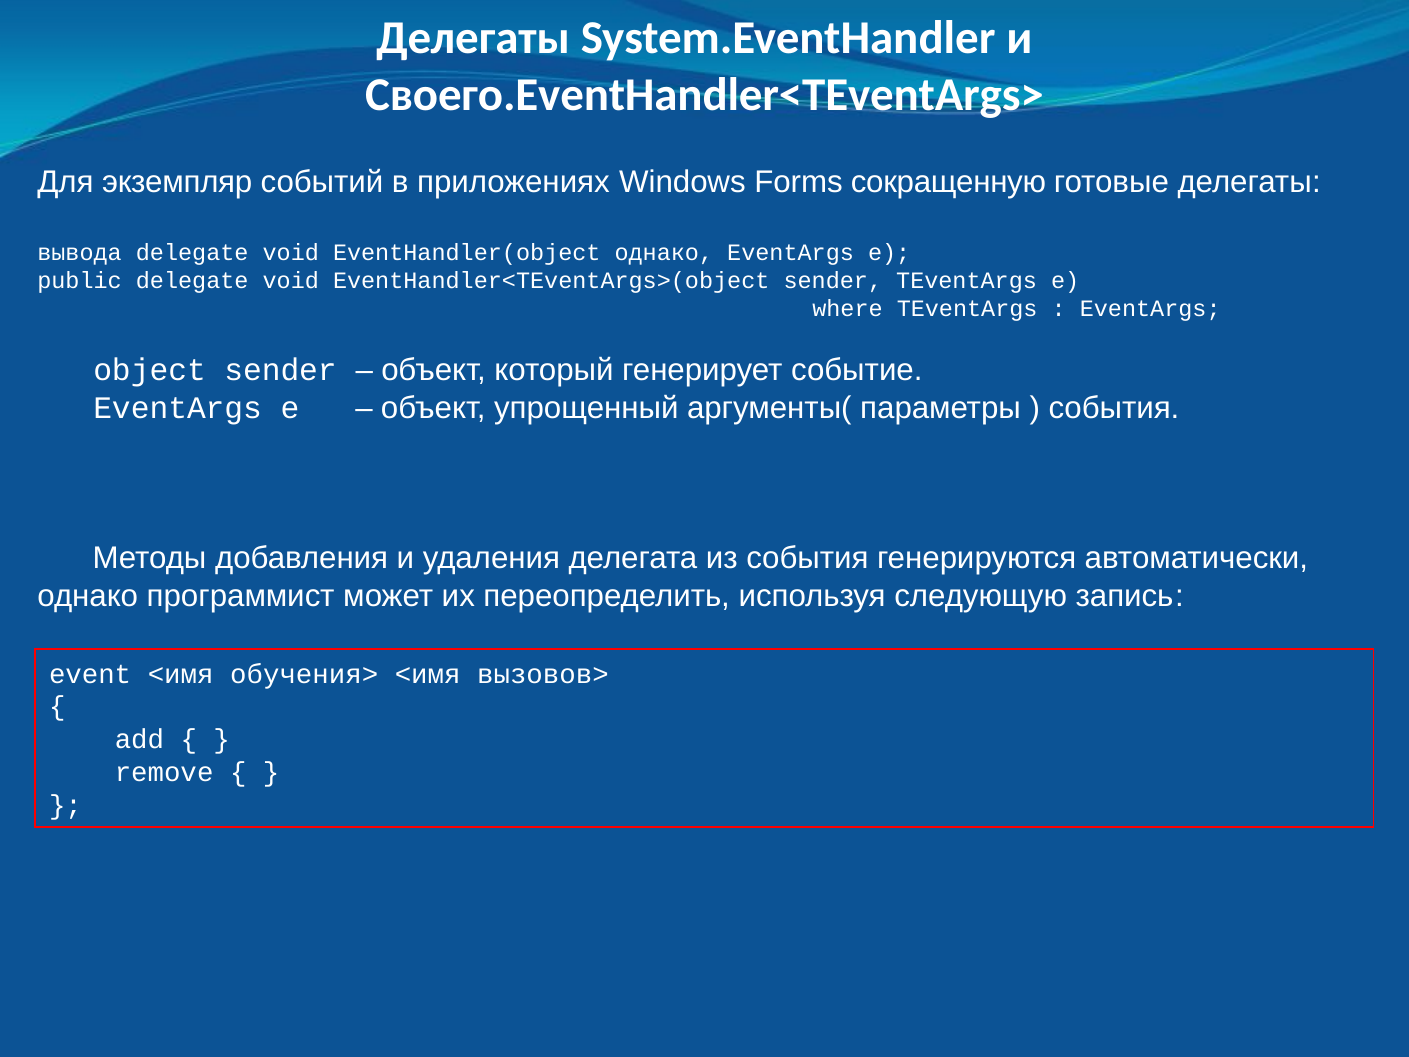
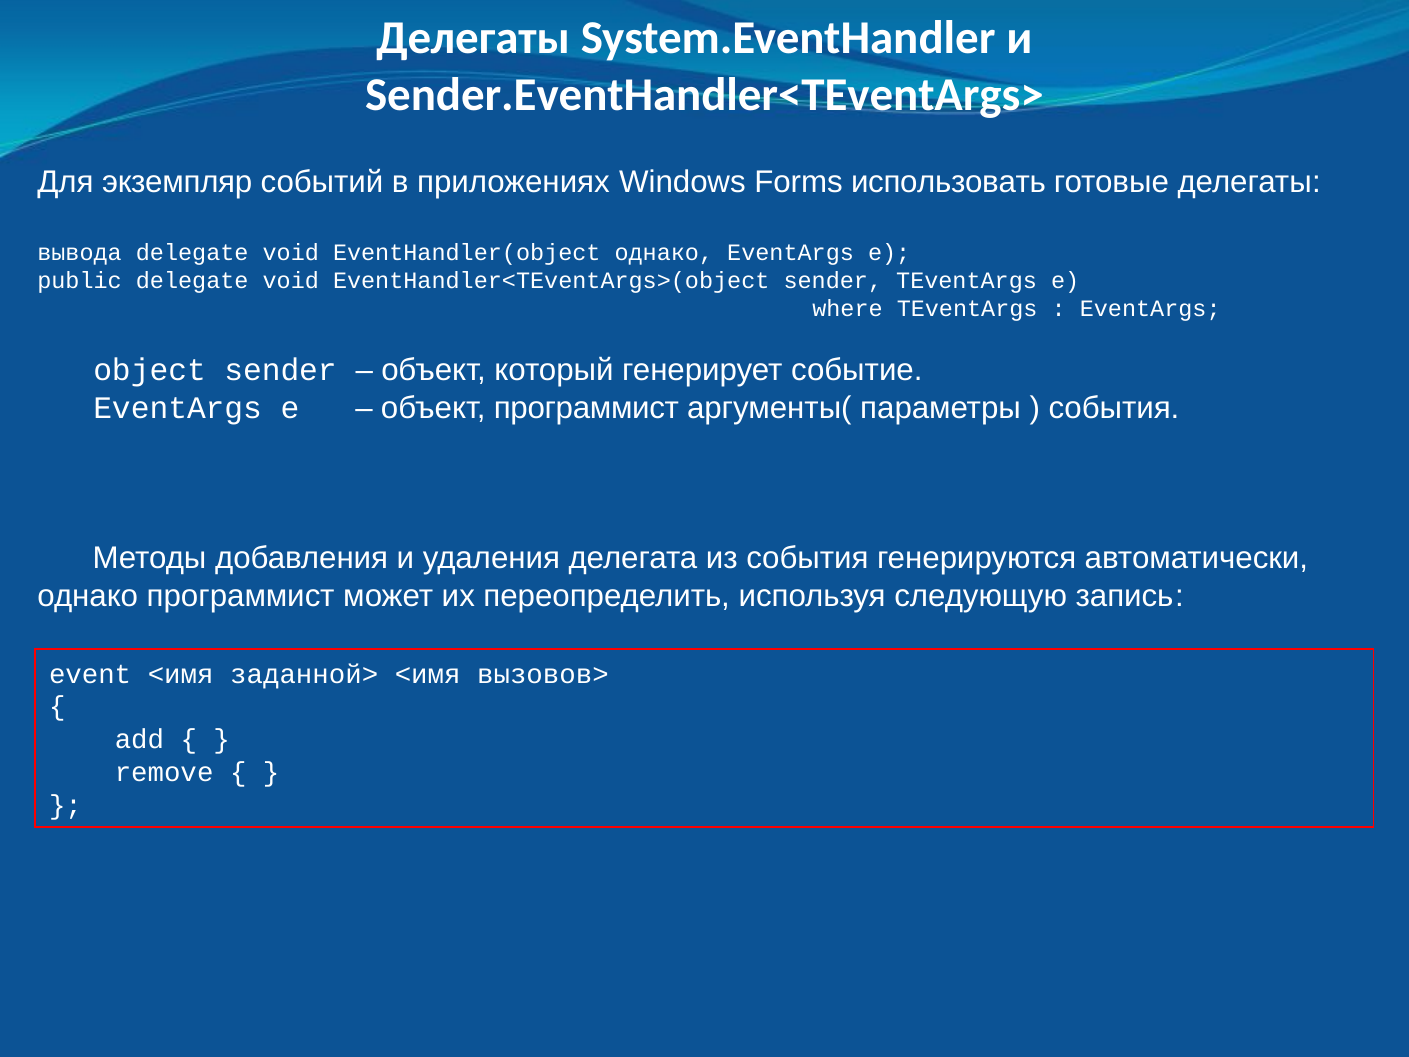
Своего.EventHandler<TEventArgs>: Своего.EventHandler<TEventArgs> -> Sender.EventHandler<TEventArgs>
сокращенную: сокращенную -> использовать
объект упрощенный: упрощенный -> программист
обучения>: обучения> -> заданной>
